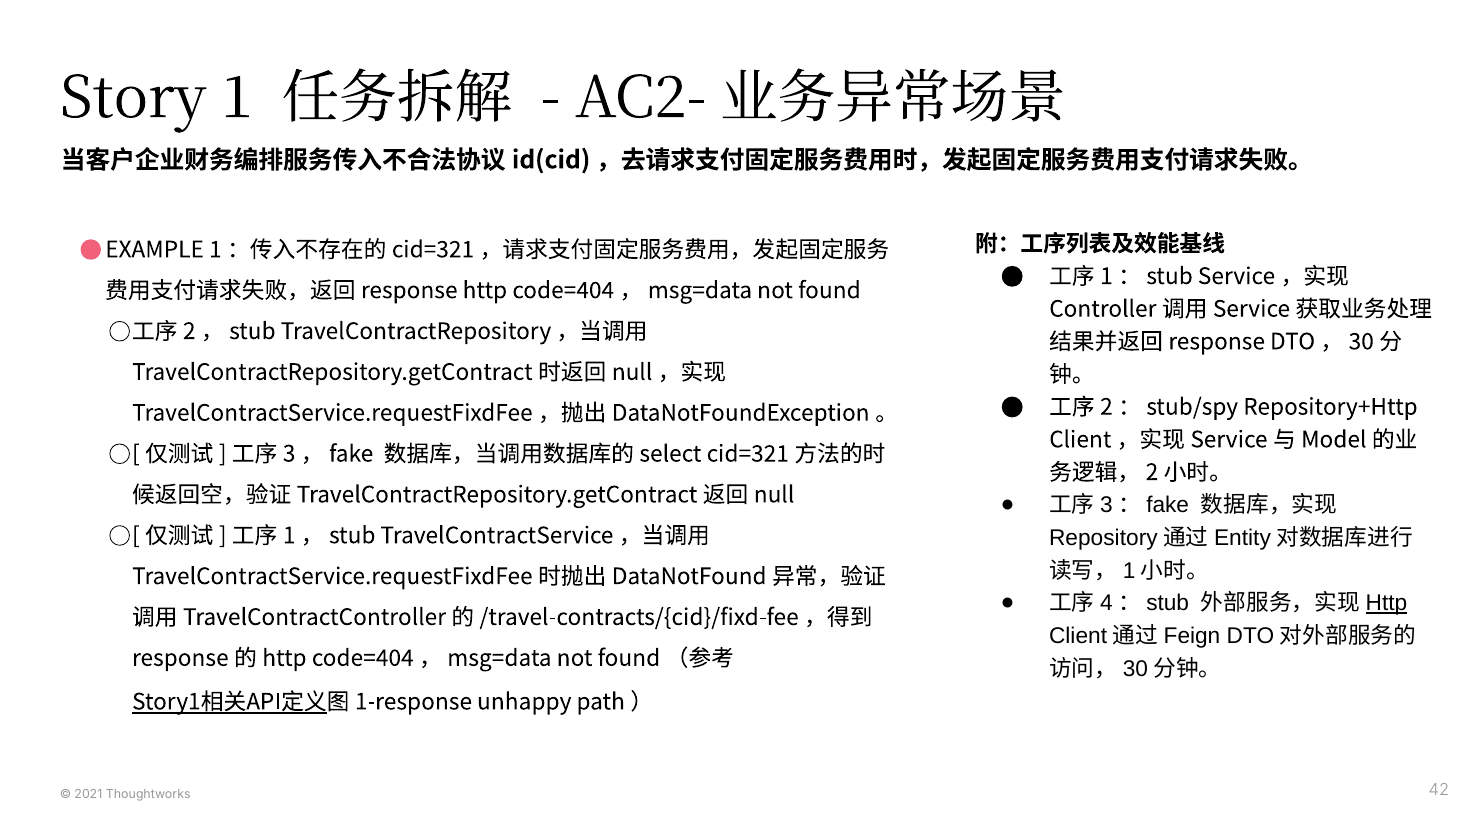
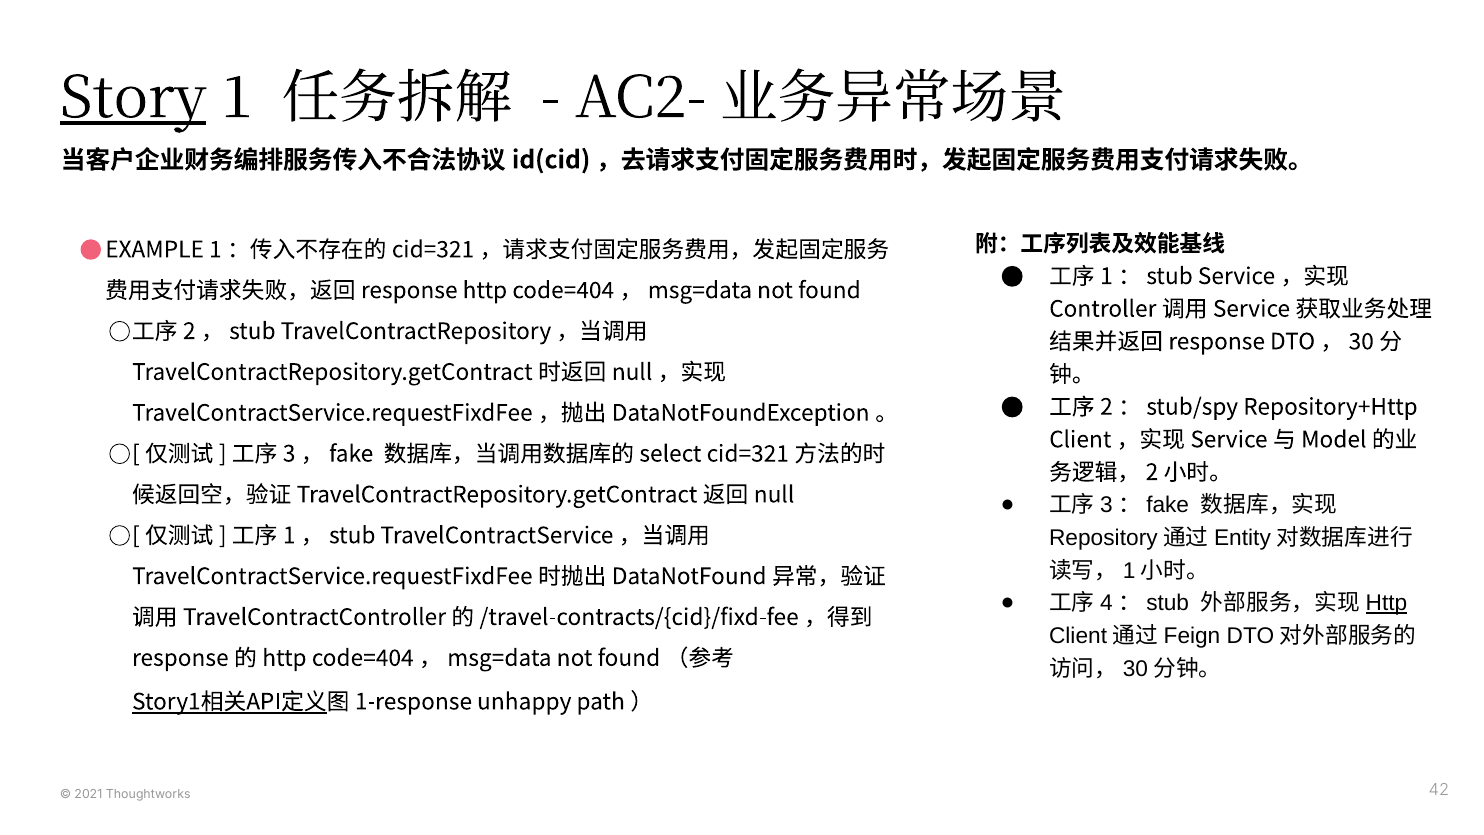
Story underline: none -> present
